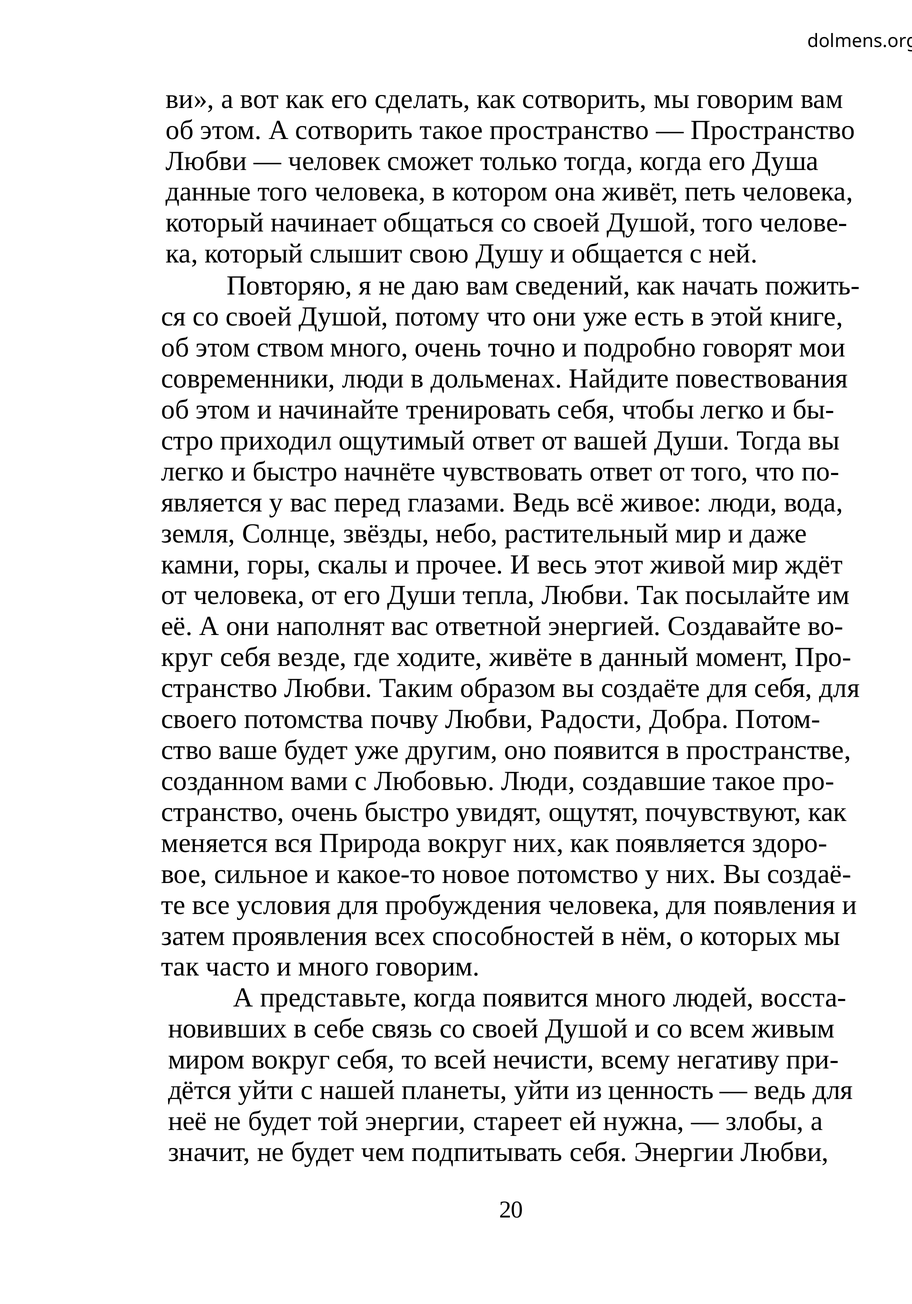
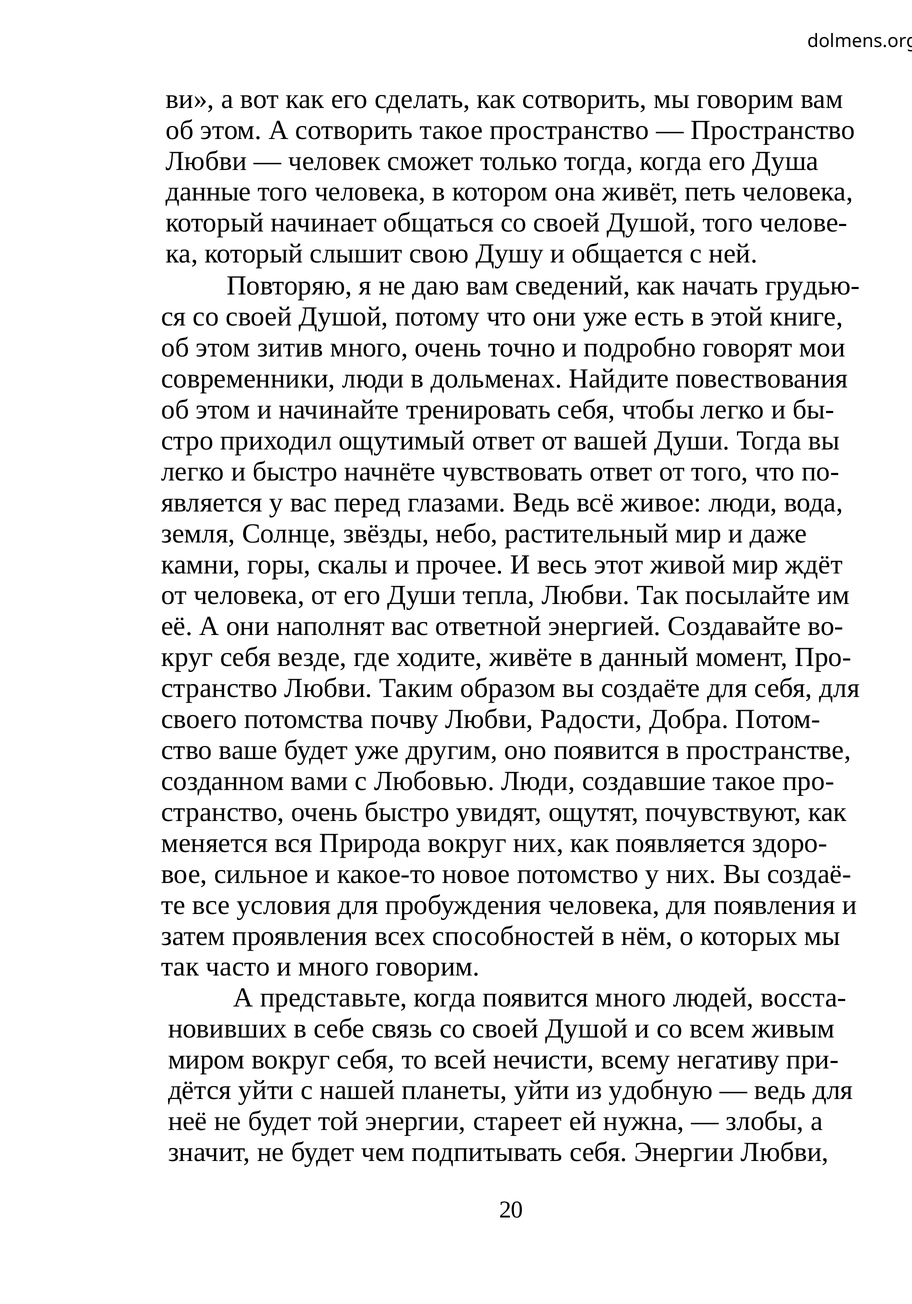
пожить-: пожить- -> грудью-
ством: ством -> зитив
ценность: ценность -> удобную
